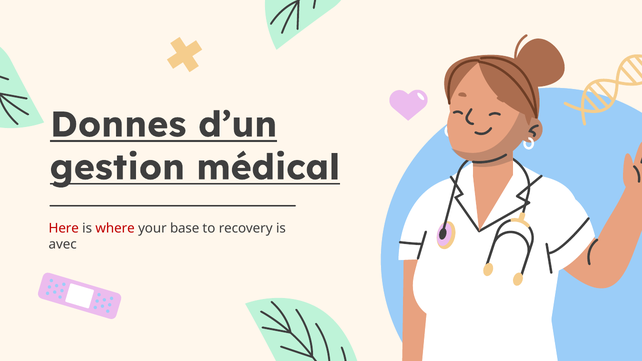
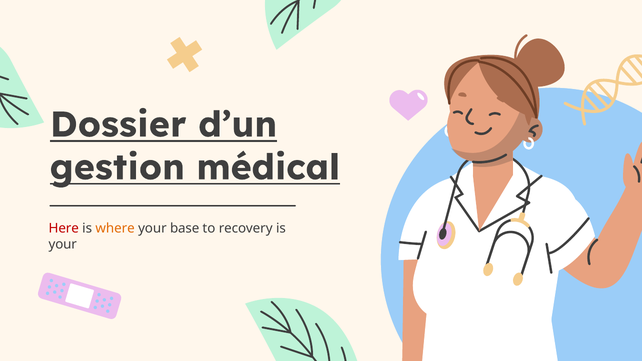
Donnes: Donnes -> Dossier
where colour: red -> orange
avec at (63, 244): avec -> your
